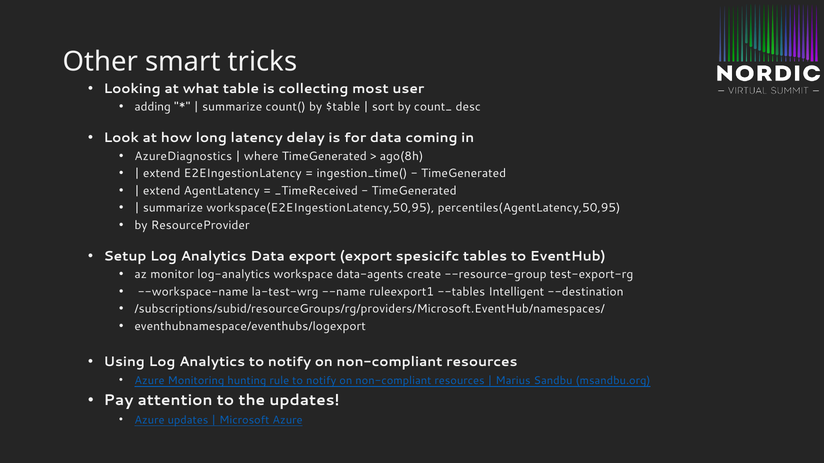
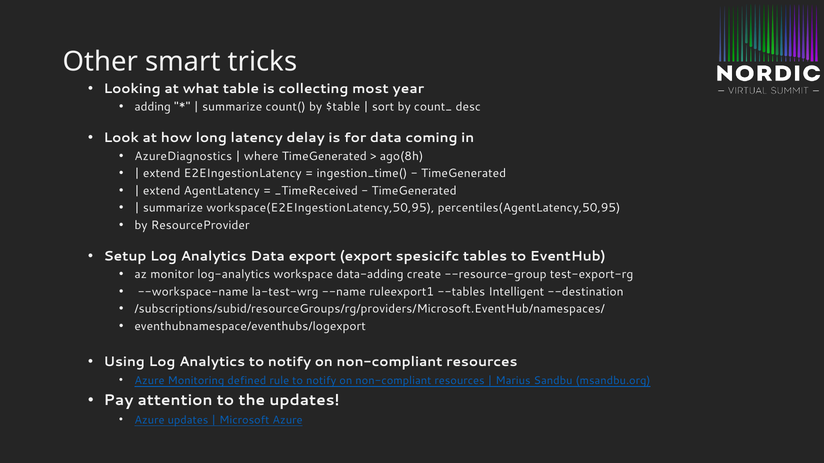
user: user -> year
data-agents: data-agents -> data-adding
hunting: hunting -> defined
